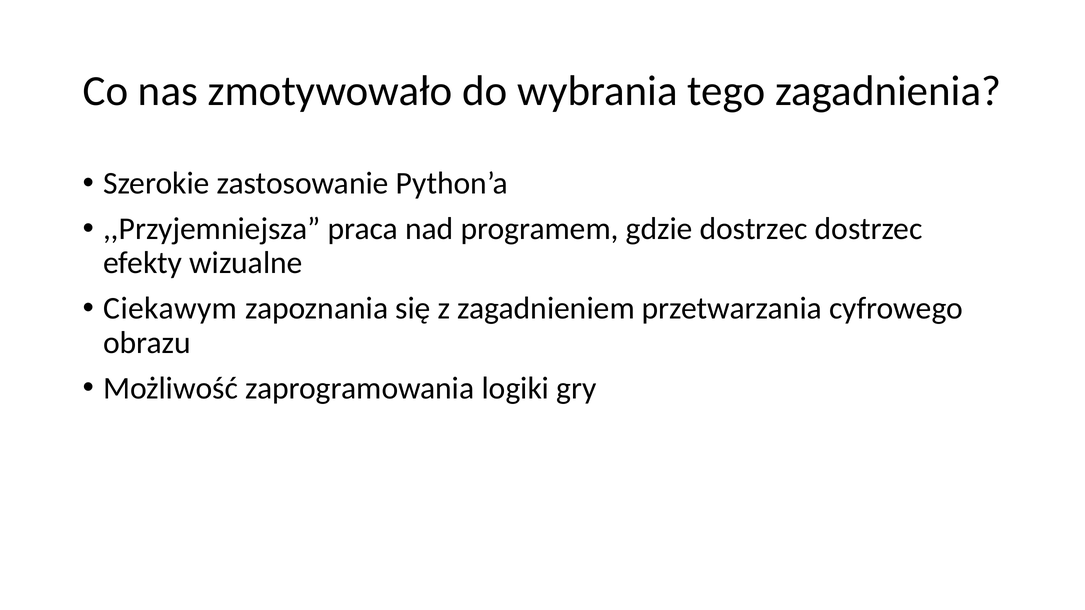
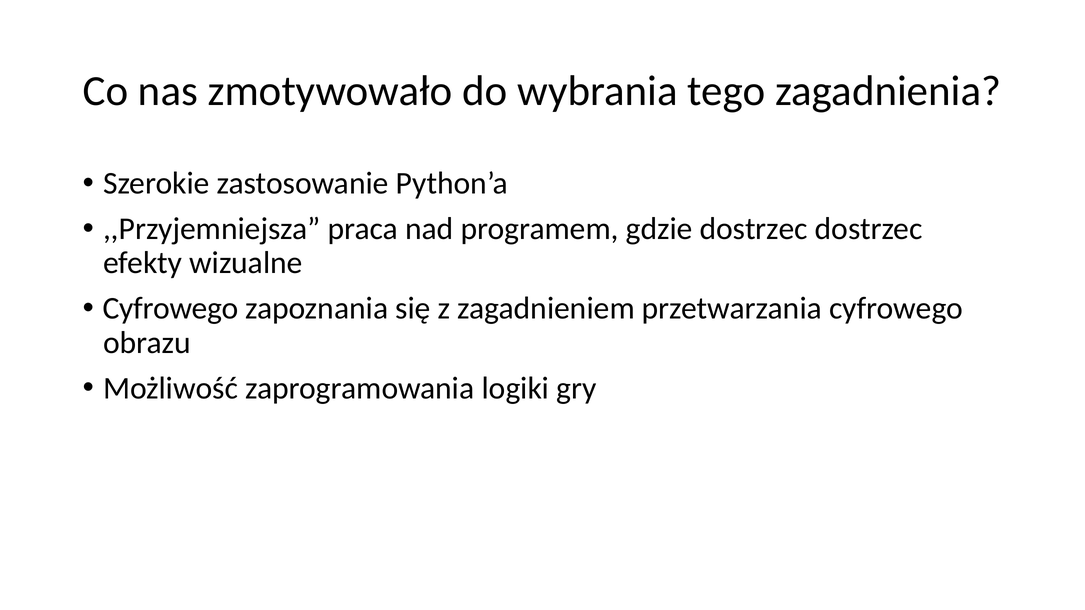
Ciekawym at (170, 309): Ciekawym -> Cyfrowego
